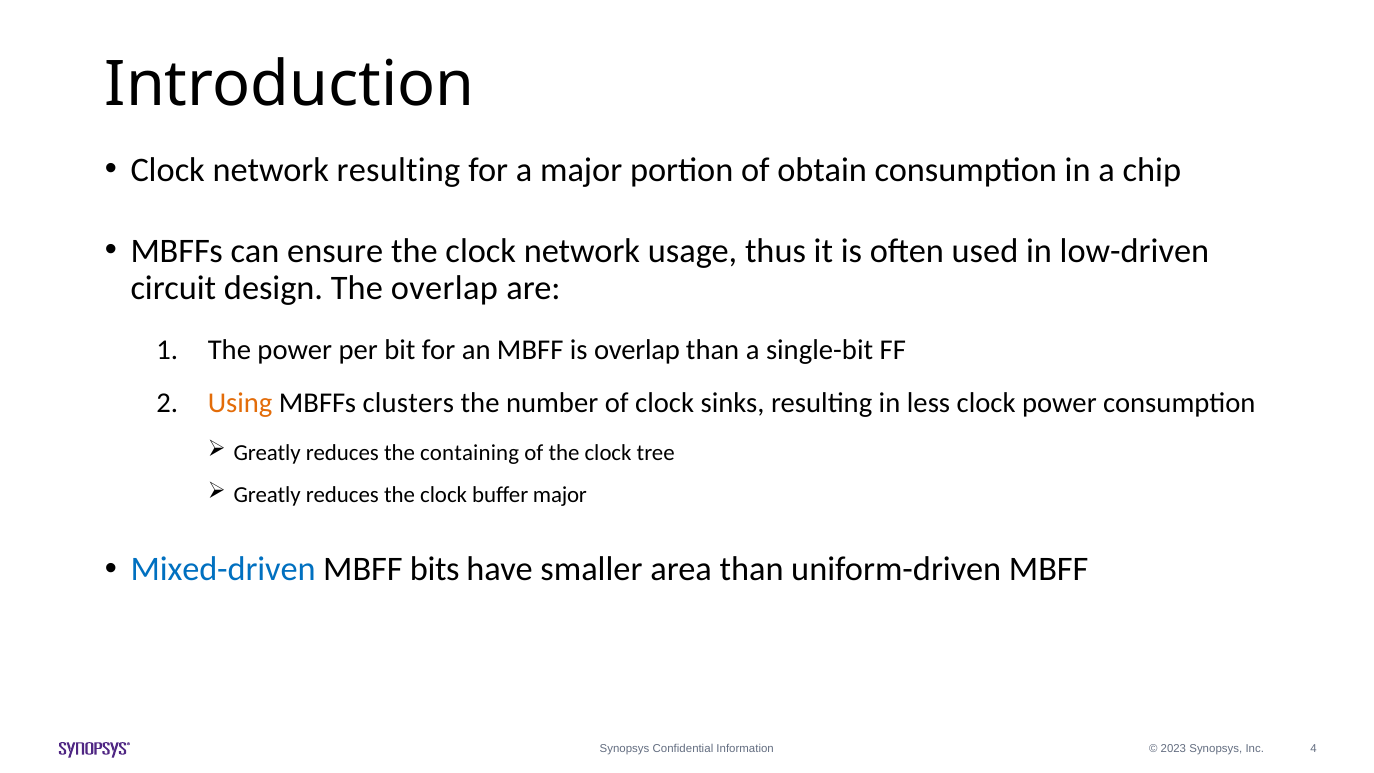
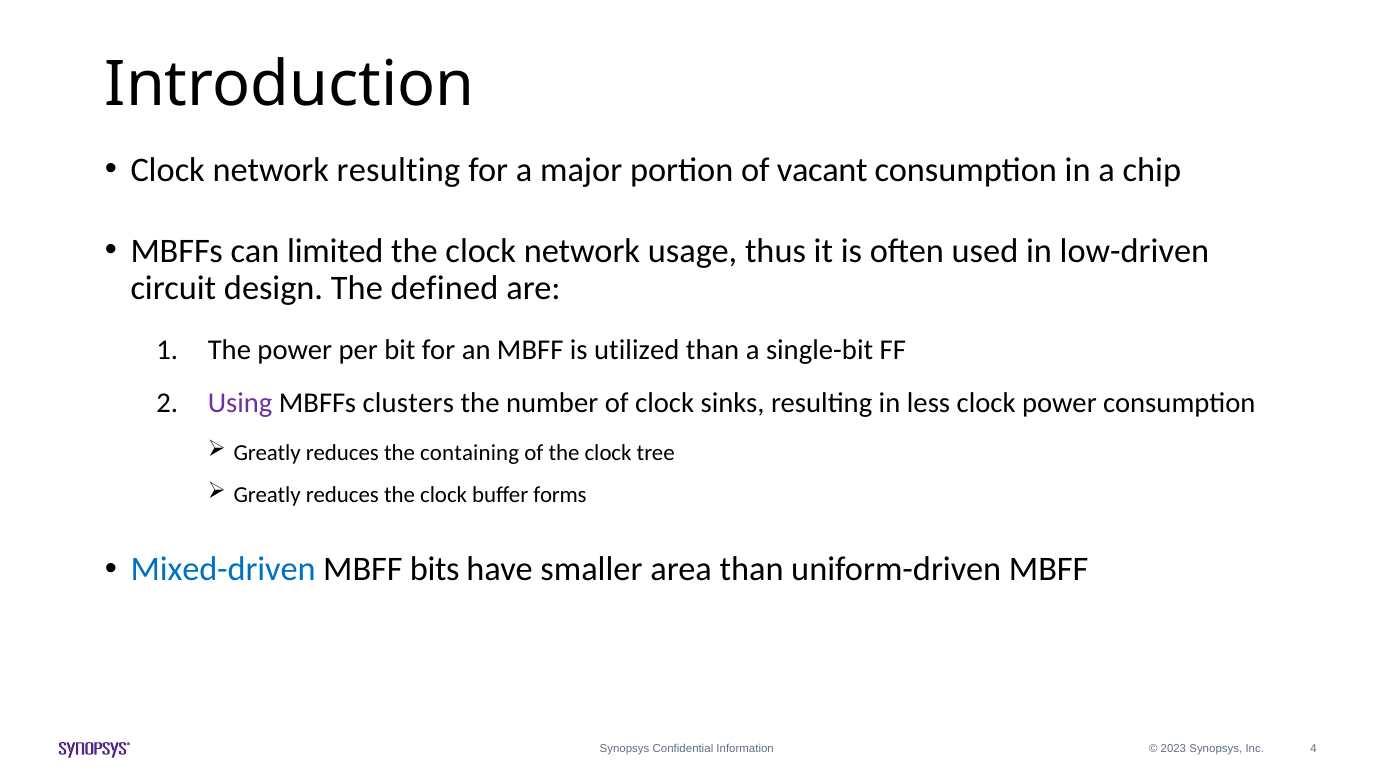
obtain: obtain -> vacant
ensure: ensure -> limited
The overlap: overlap -> defined
is overlap: overlap -> utilized
Using colour: orange -> purple
buffer major: major -> forms
